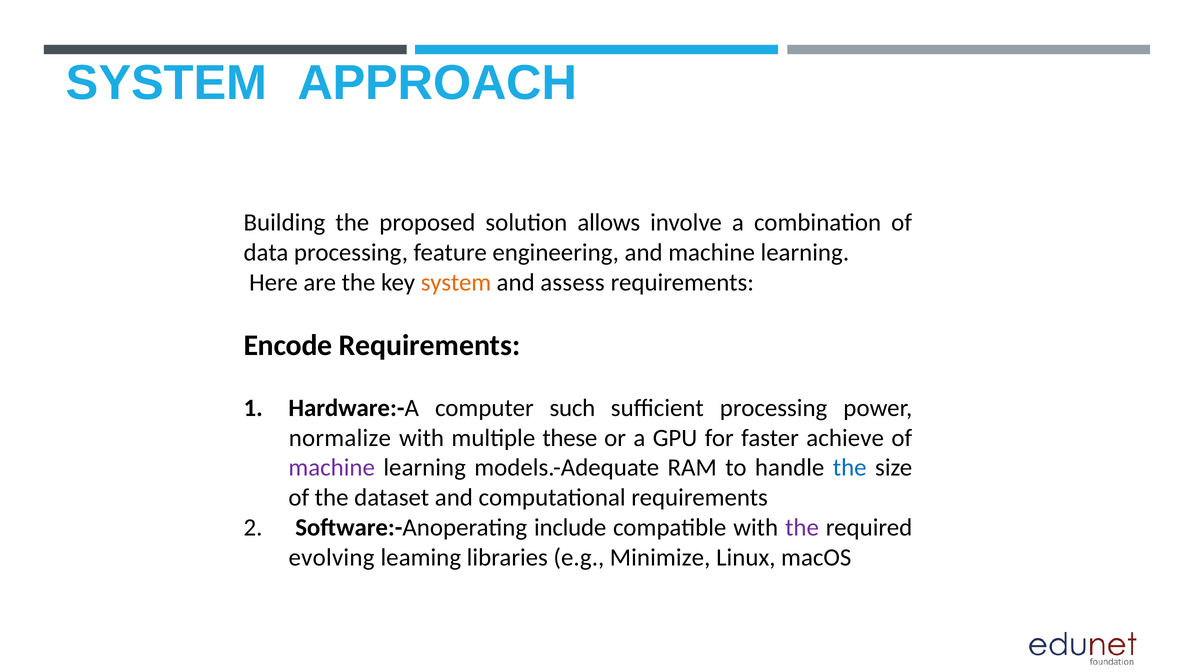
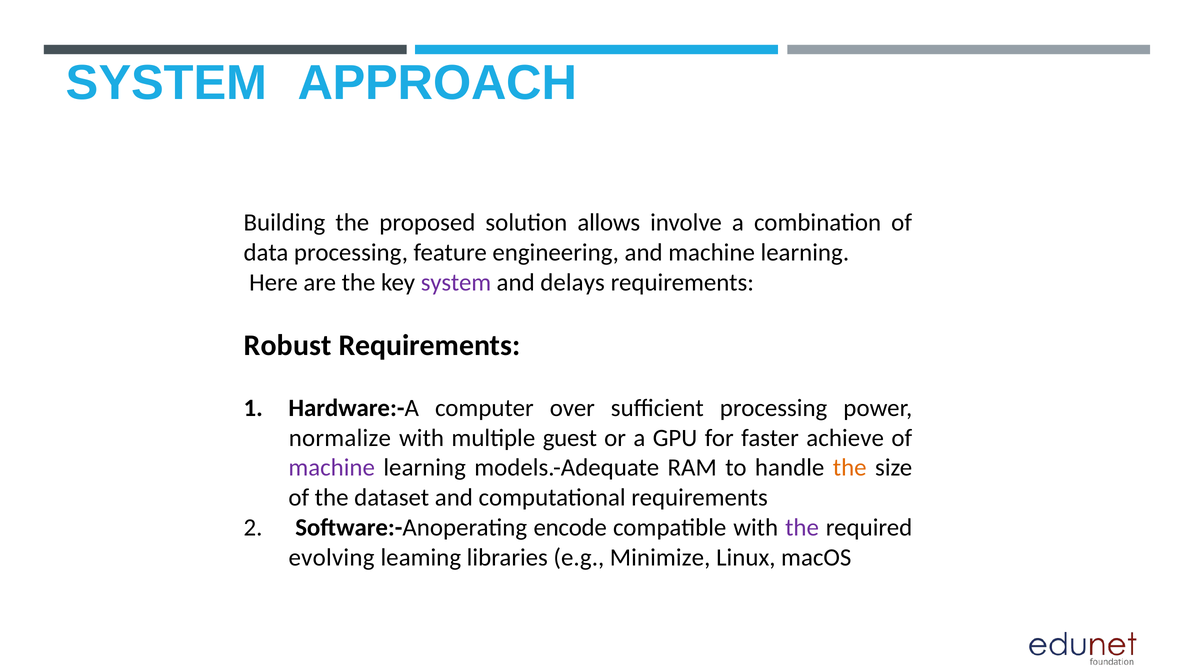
system at (456, 282) colour: orange -> purple
assess: assess -> delays
Encode: Encode -> Robust
such: such -> over
these: these -> guest
the at (850, 467) colour: blue -> orange
include: include -> encode
